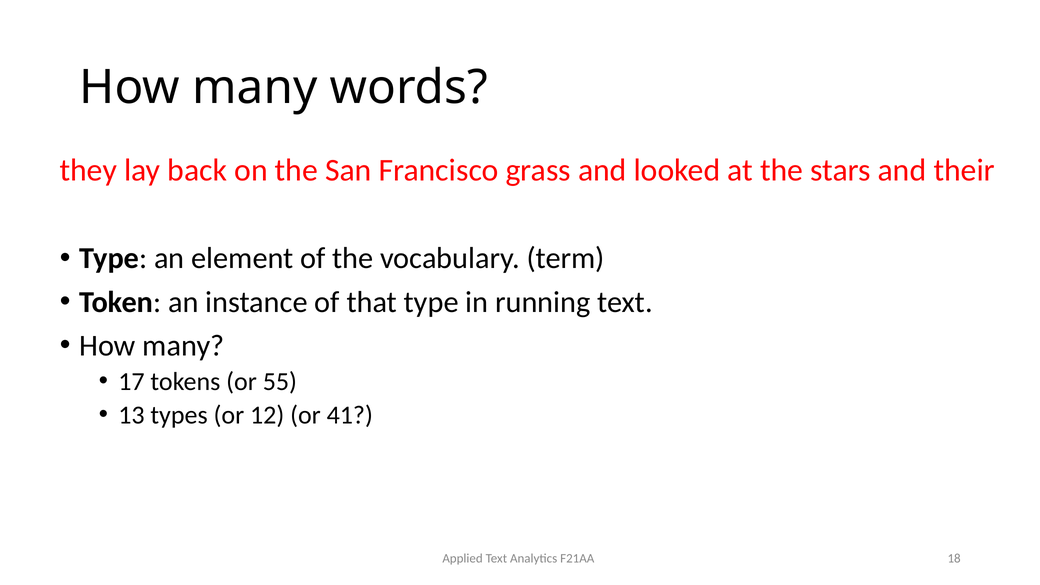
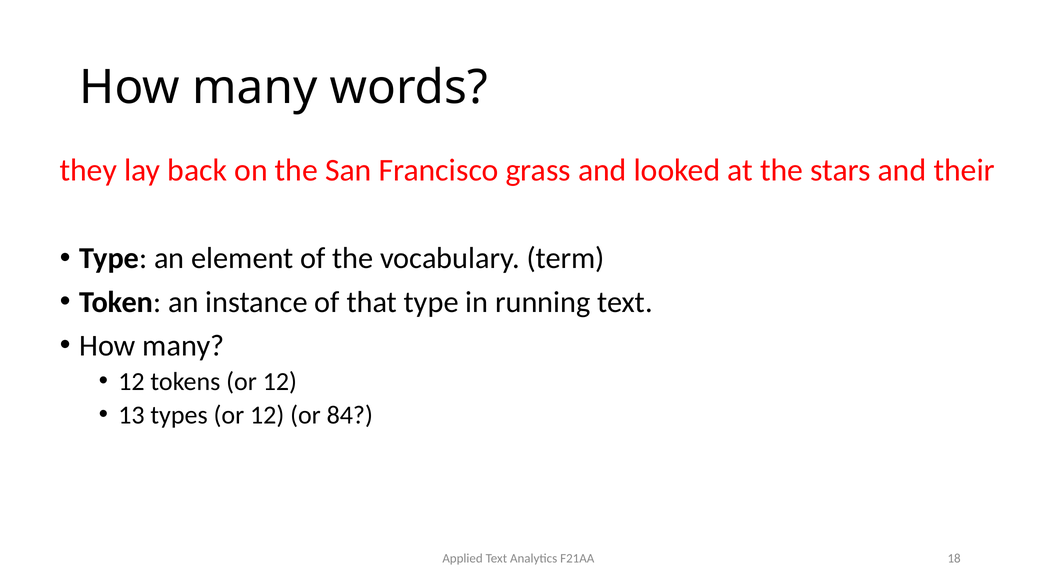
17 at (131, 381): 17 -> 12
tokens or 55: 55 -> 12
41: 41 -> 84
